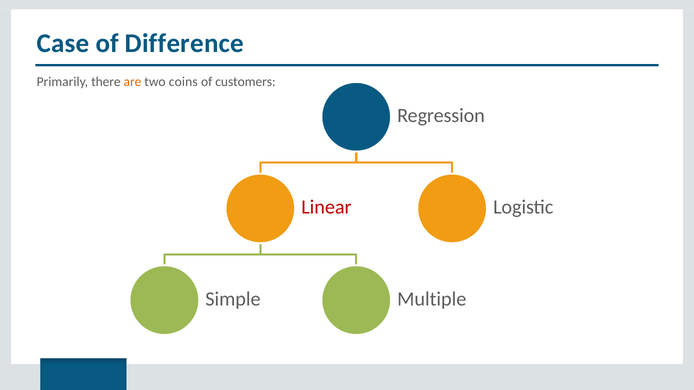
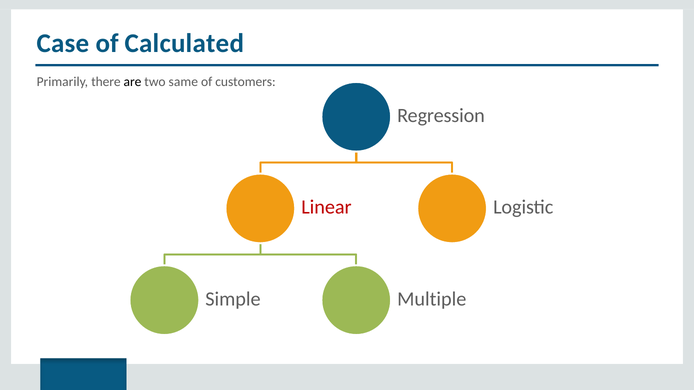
Difference: Difference -> Calculated
are colour: orange -> black
coins: coins -> same
